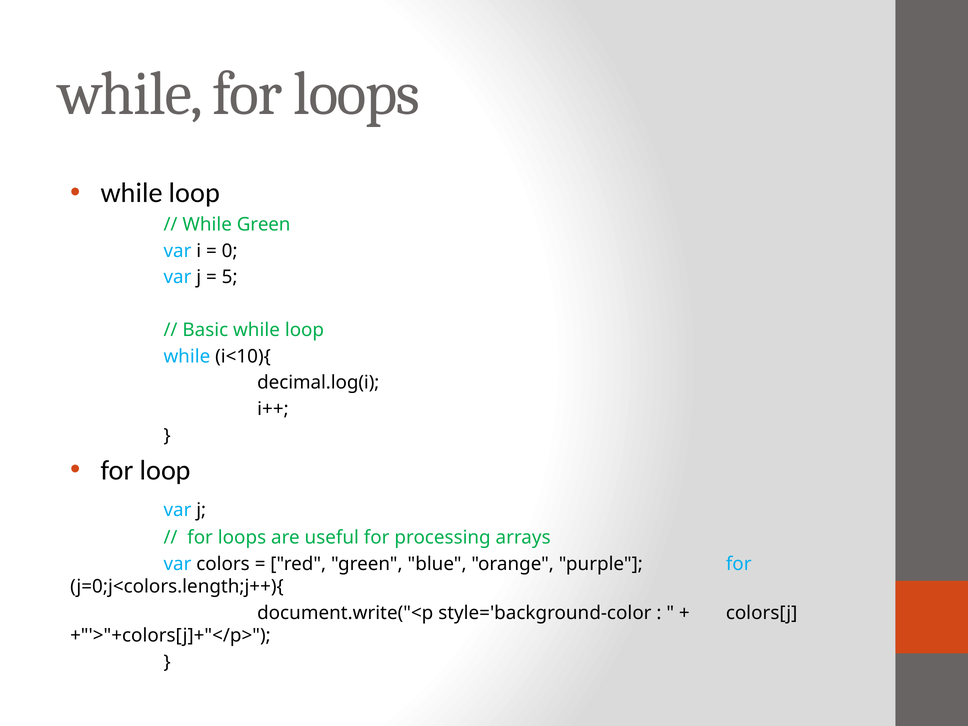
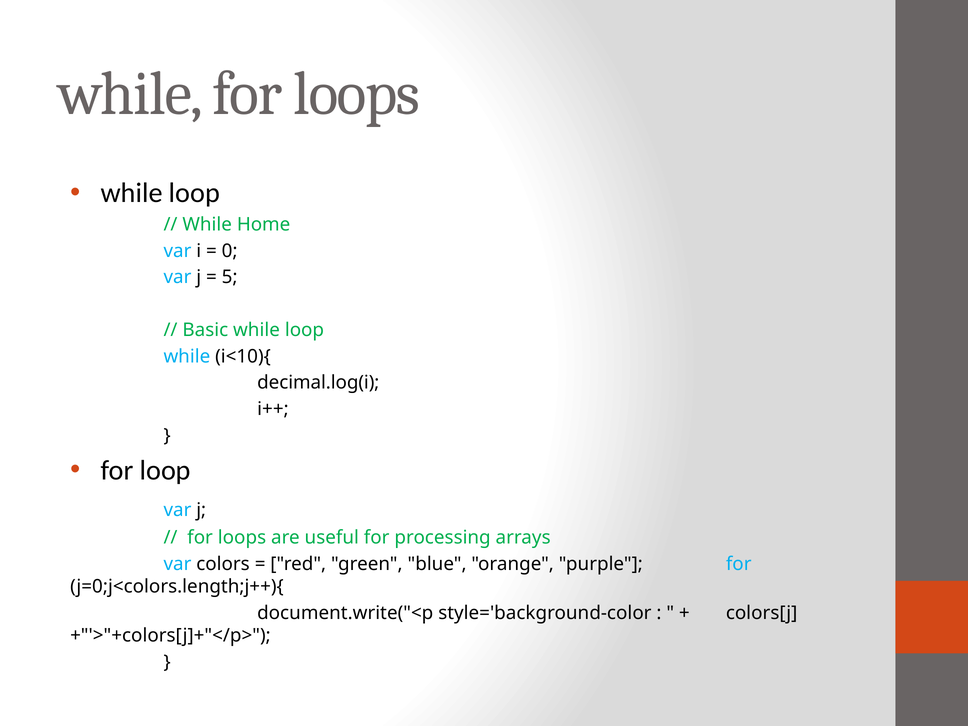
While Green: Green -> Home
